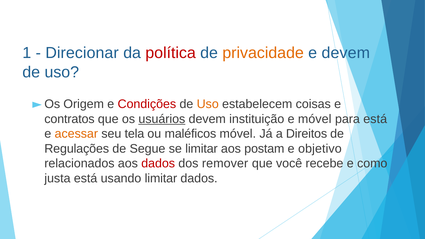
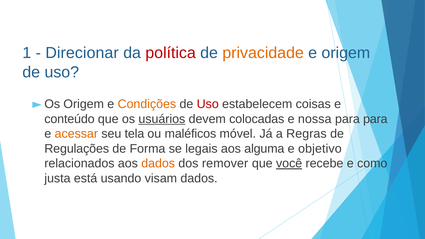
e devem: devem -> origem
Condições colour: red -> orange
Uso at (208, 104) colour: orange -> red
contratos: contratos -> conteúdo
instituição: instituição -> colocadas
e móvel: móvel -> nossa
para está: está -> para
Direitos: Direitos -> Regras
Segue: Segue -> Forma
se limitar: limitar -> legais
postam: postam -> alguma
dados at (158, 164) colour: red -> orange
você underline: none -> present
usando limitar: limitar -> visam
